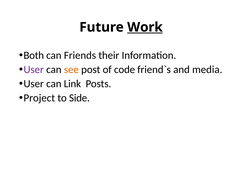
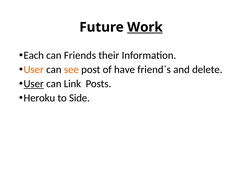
Both: Both -> Each
User at (34, 69) colour: purple -> orange
code: code -> have
media: media -> delete
User at (34, 84) underline: none -> present
Project: Project -> Heroku
